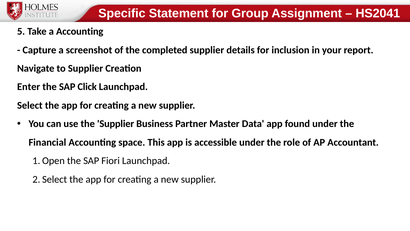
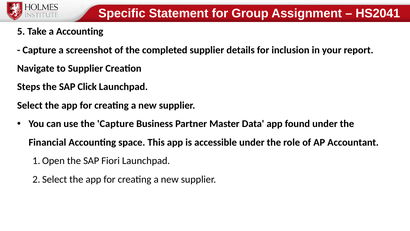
Enter: Enter -> Steps
the Supplier: Supplier -> Capture
